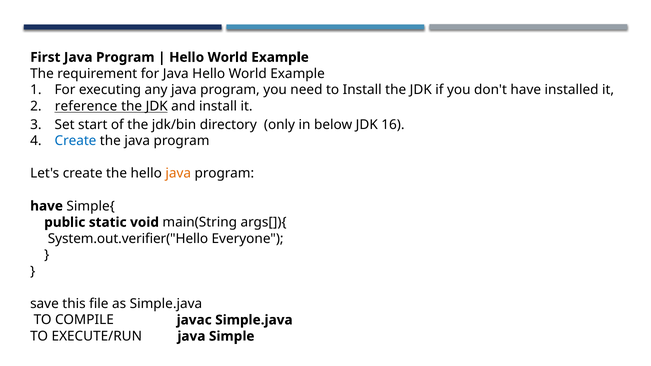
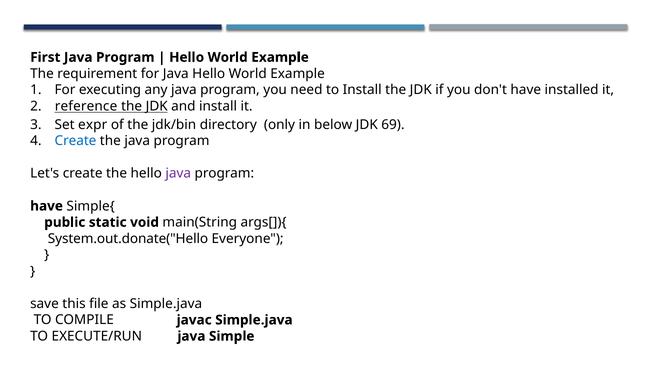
start: start -> expr
16: 16 -> 69
java at (178, 174) colour: orange -> purple
System.out.verifier("Hello: System.out.verifier("Hello -> System.out.donate("Hello
